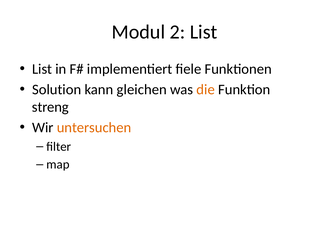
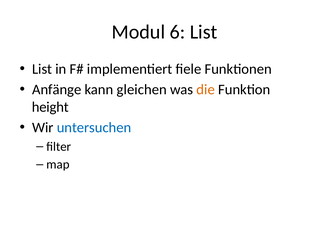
2: 2 -> 6
Solution: Solution -> Anfänge
streng: streng -> height
untersuchen colour: orange -> blue
